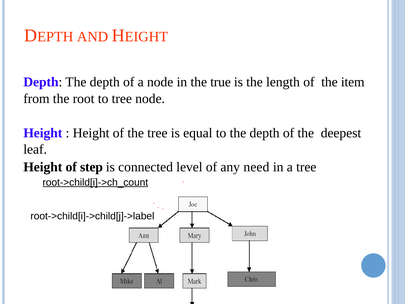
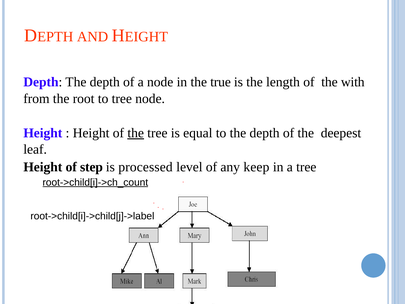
item: item -> with
the at (136, 133) underline: none -> present
connected: connected -> processed
need: need -> keep
